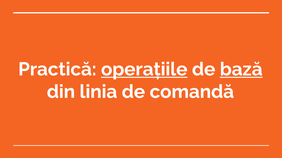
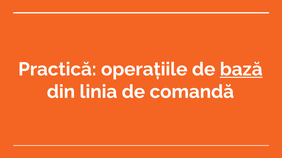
operațiile underline: present -> none
